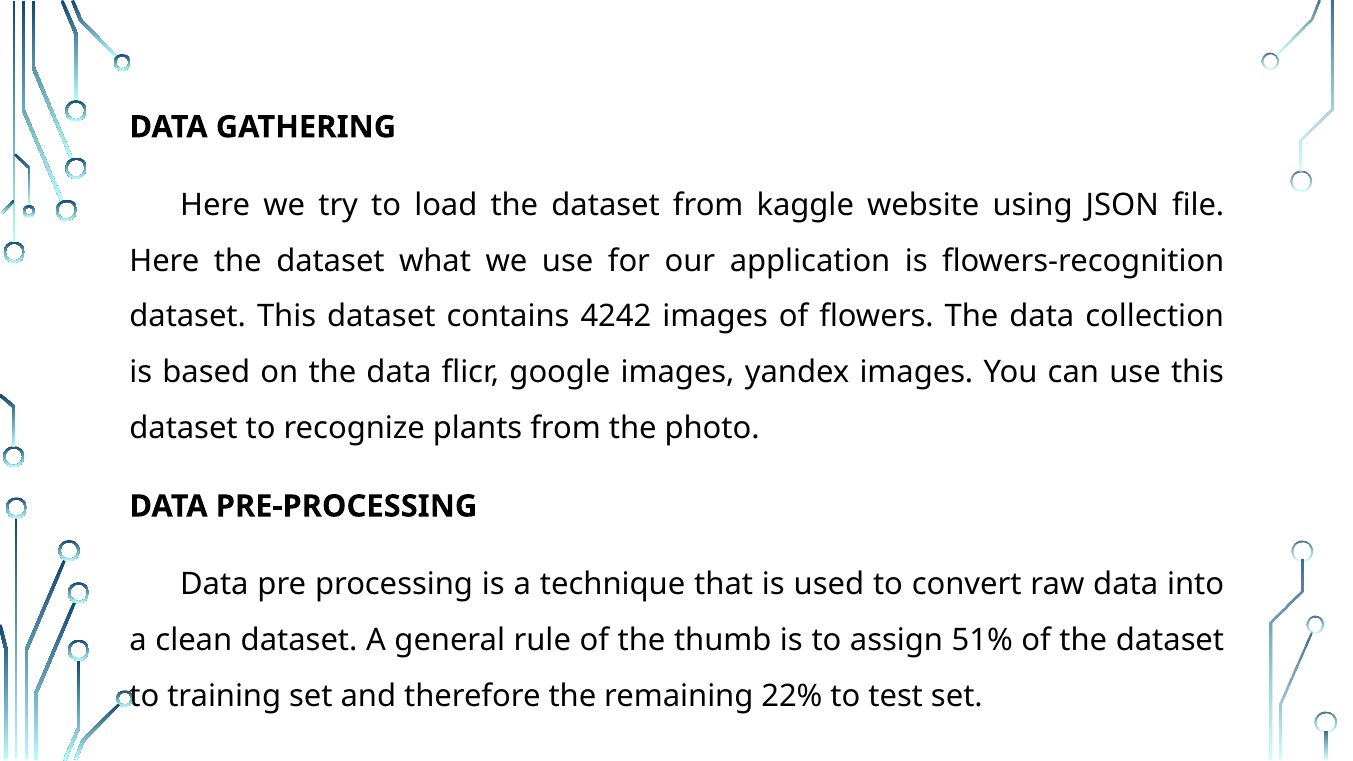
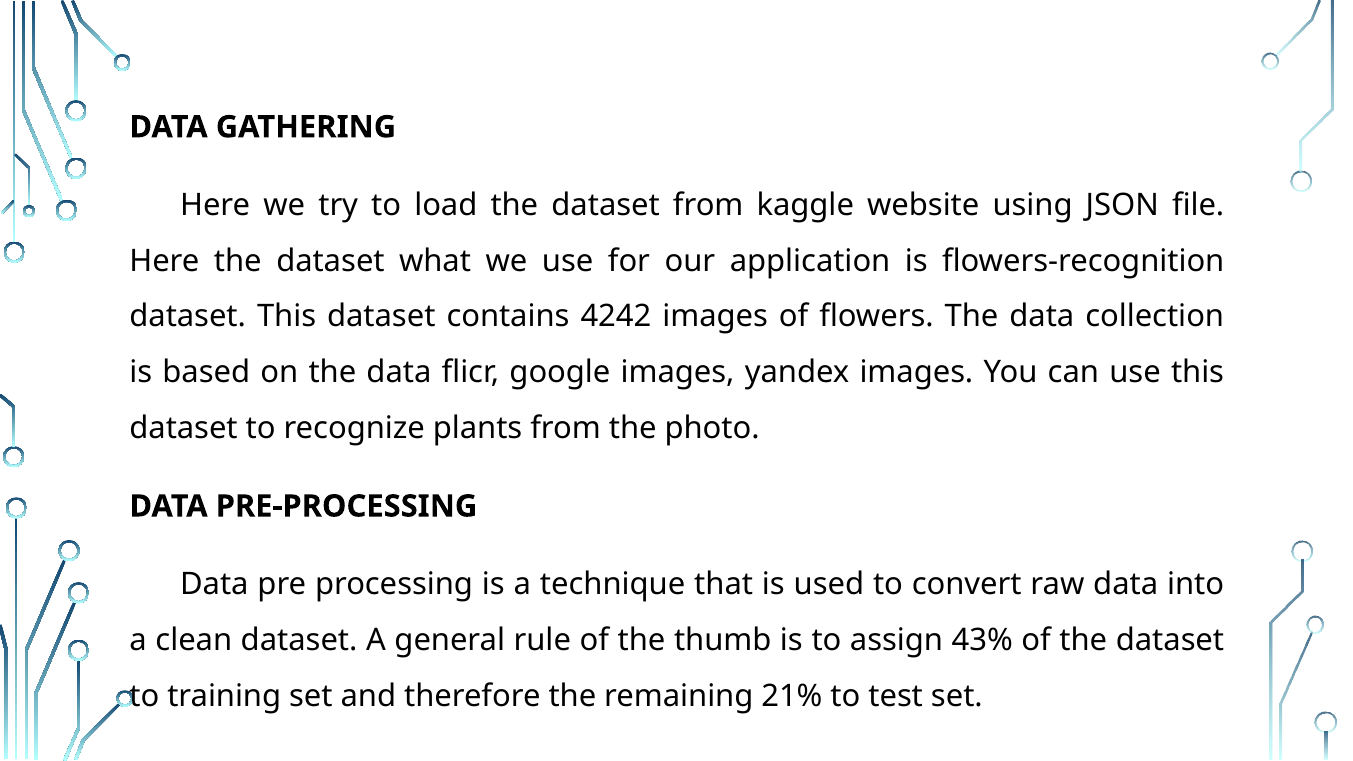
51%: 51% -> 43%
22%: 22% -> 21%
